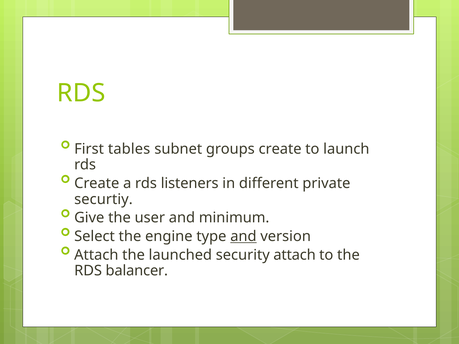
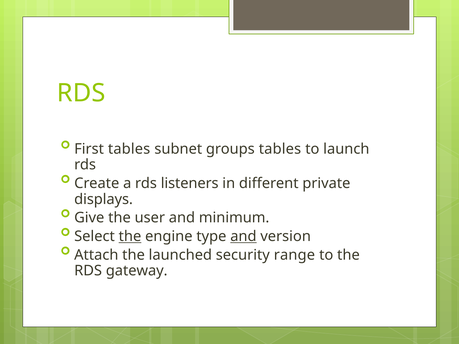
groups create: create -> tables
securtiy: securtiy -> displays
the at (130, 236) underline: none -> present
security attach: attach -> range
balancer: balancer -> gateway
